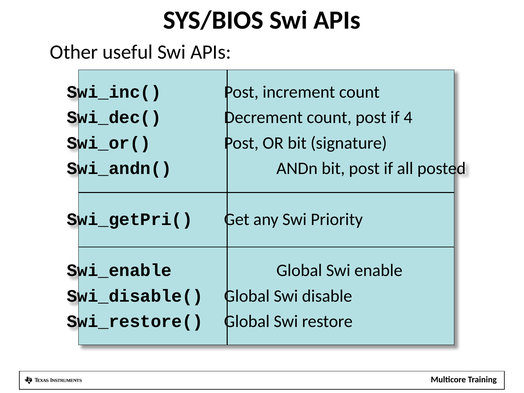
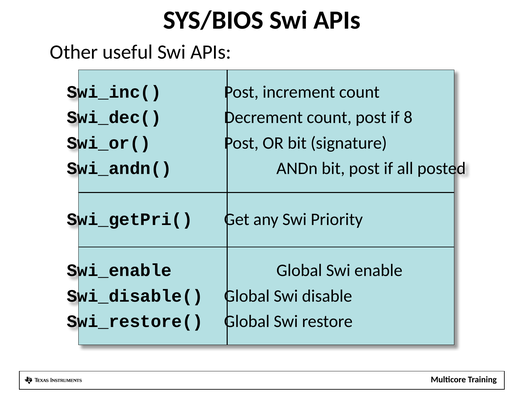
4: 4 -> 8
